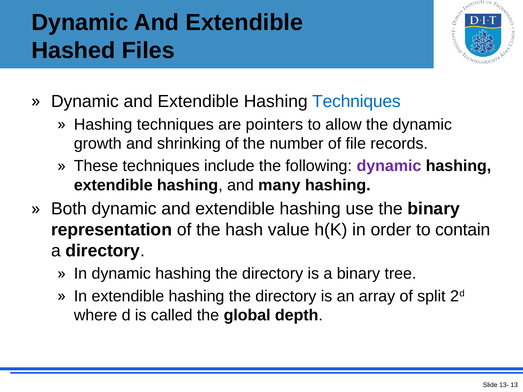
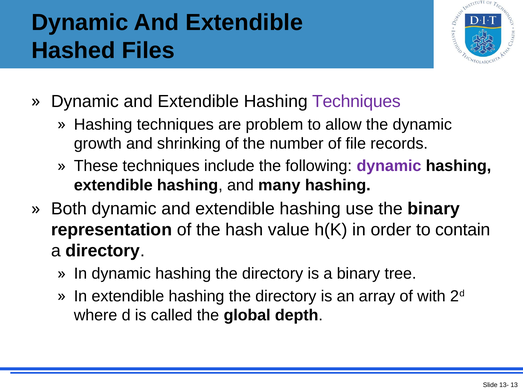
Techniques at (356, 101) colour: blue -> purple
pointers: pointers -> problem
split: split -> with
